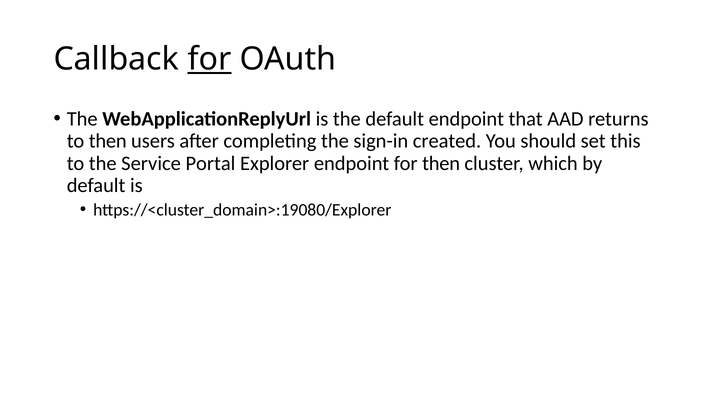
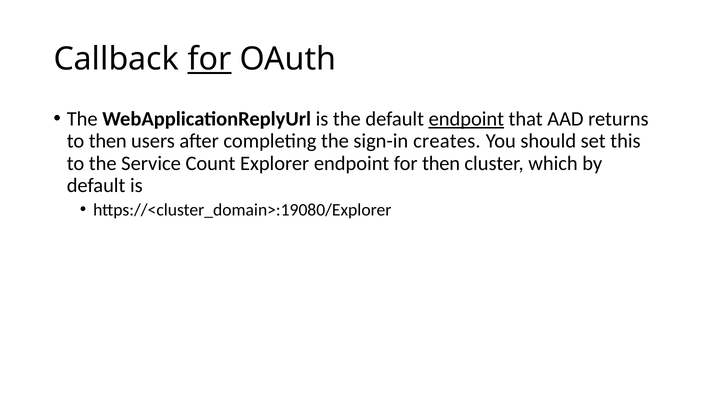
endpoint at (466, 119) underline: none -> present
created: created -> creates
Portal: Portal -> Count
